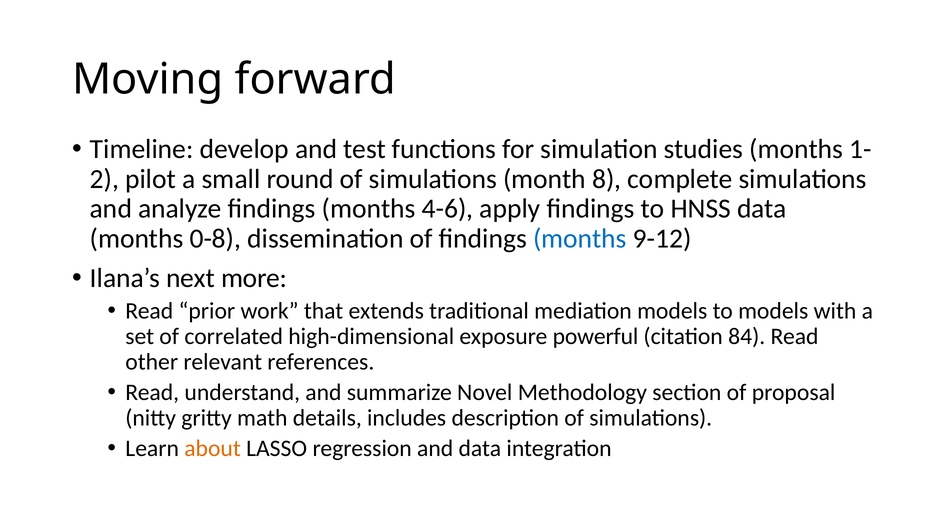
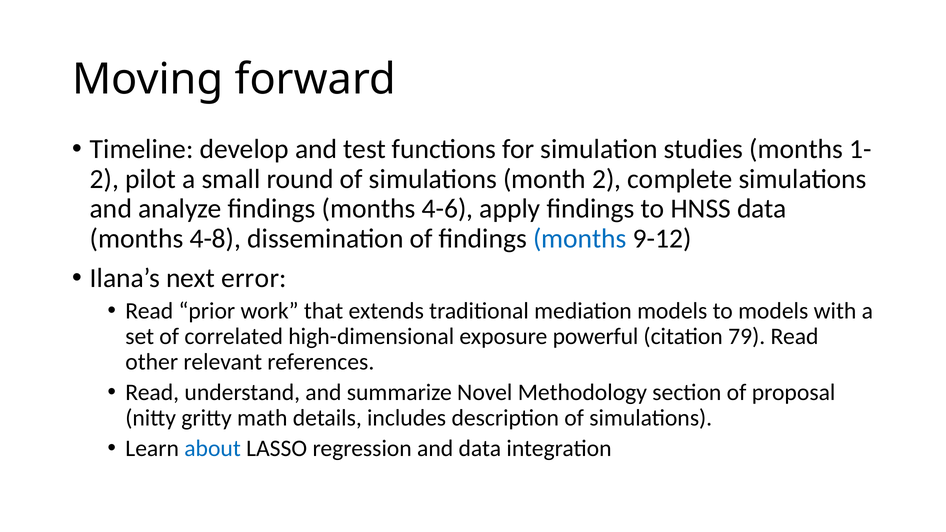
month 8: 8 -> 2
0-8: 0-8 -> 4-8
more: more -> error
84: 84 -> 79
about colour: orange -> blue
